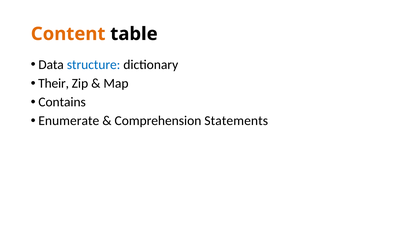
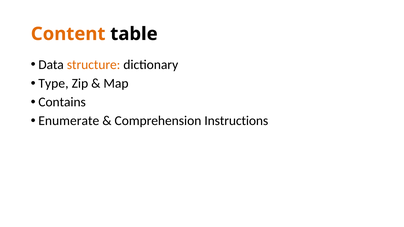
structure colour: blue -> orange
Their: Their -> Type
Statements: Statements -> Instructions
